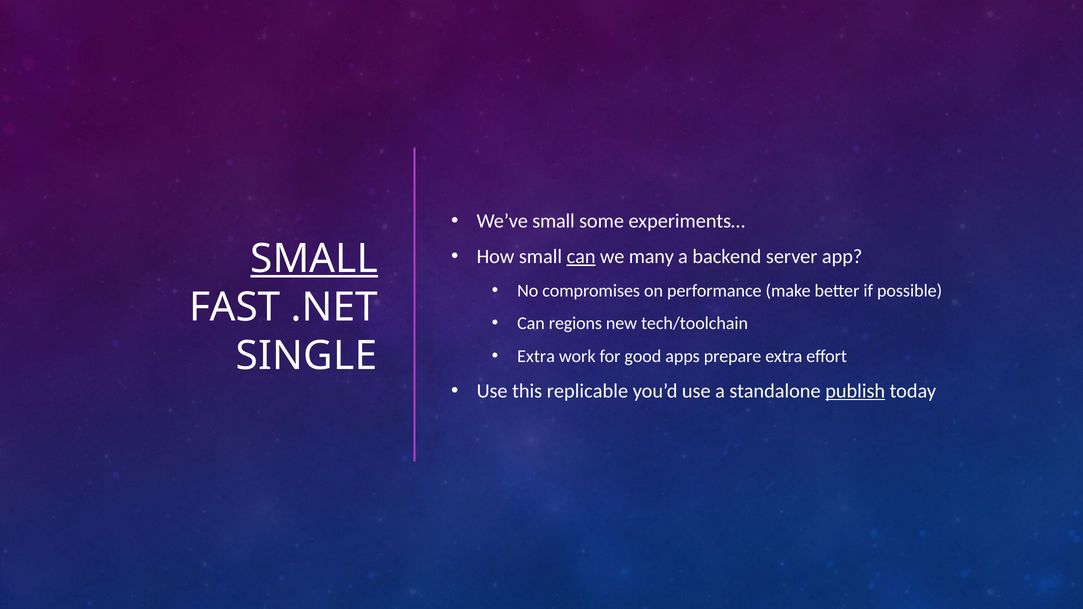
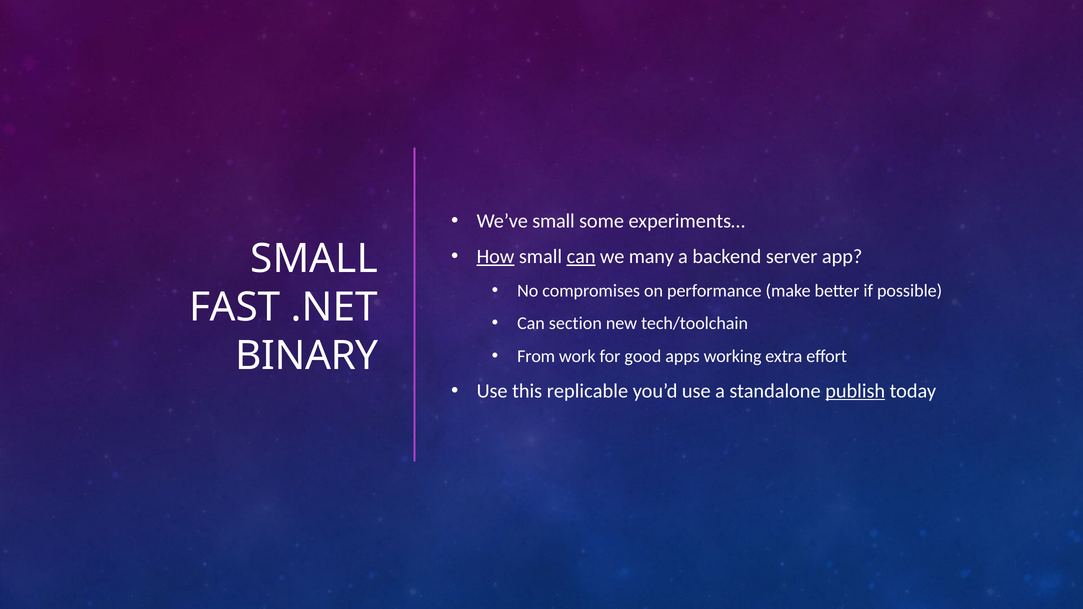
How underline: none -> present
SMALL at (314, 259) underline: present -> none
regions: regions -> section
SINGLE: SINGLE -> BINARY
Extra at (536, 357): Extra -> From
prepare: prepare -> working
